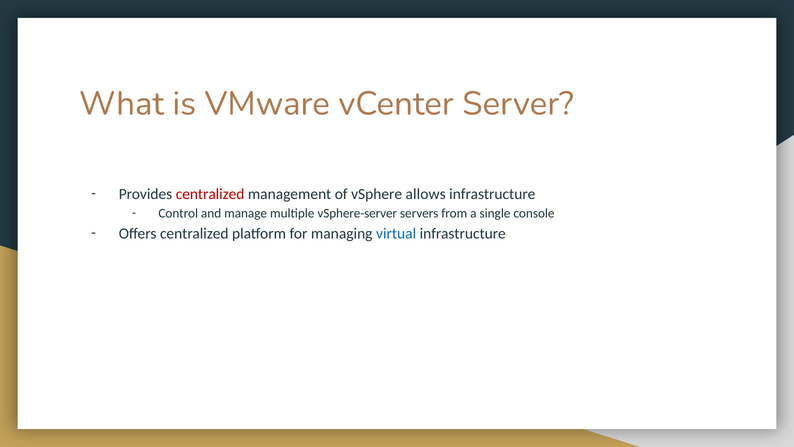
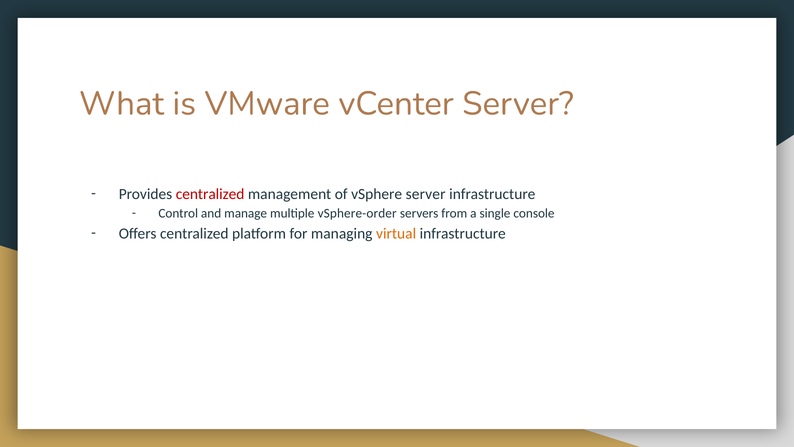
vSphere allows: allows -> server
vSphere-server: vSphere-server -> vSphere-order
virtual colour: blue -> orange
